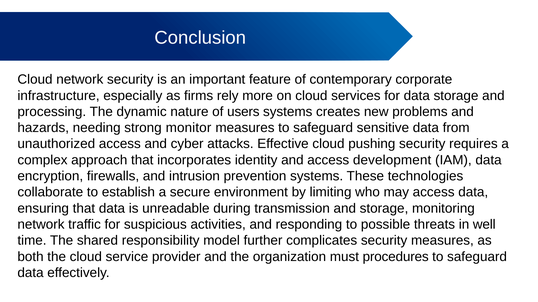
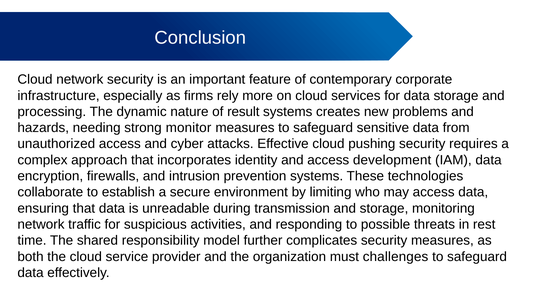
users: users -> result
well: well -> rest
procedures: procedures -> challenges
